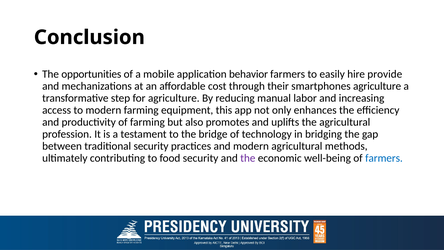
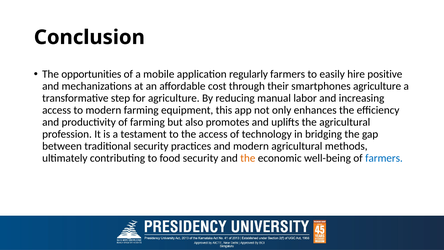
behavior: behavior -> regularly
provide: provide -> positive
the bridge: bridge -> access
the at (248, 158) colour: purple -> orange
